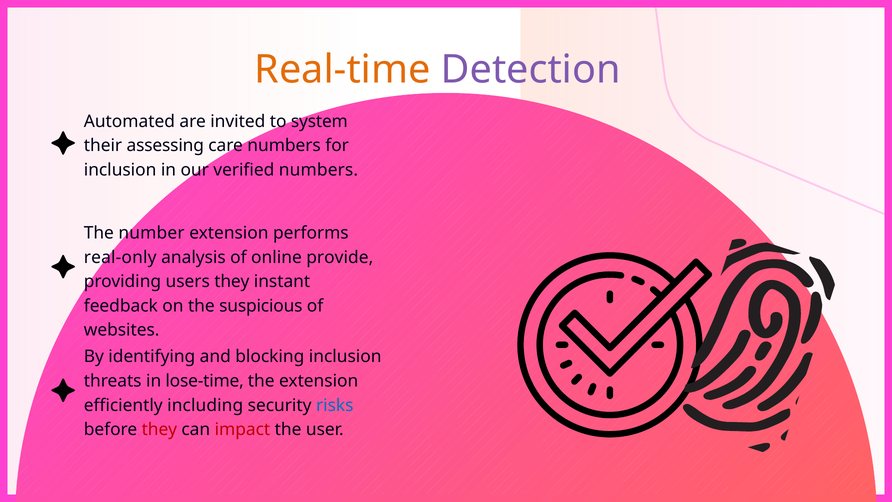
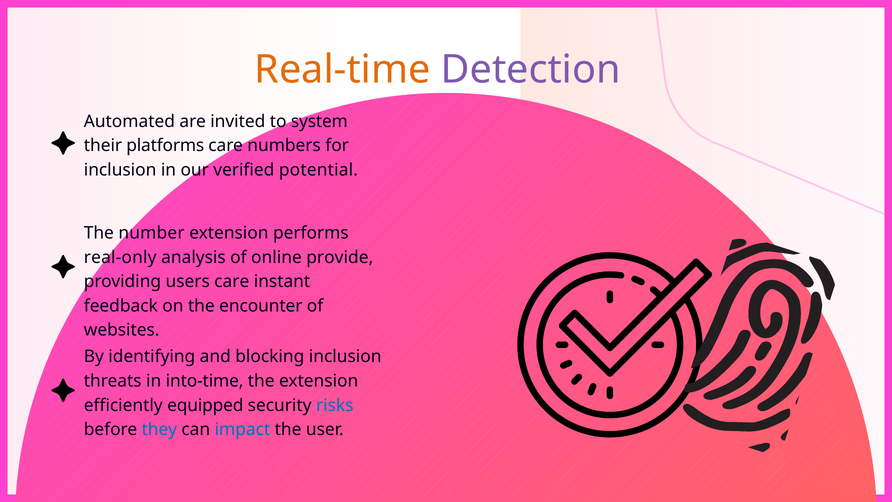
assessing: assessing -> platforms
verified numbers: numbers -> potential
users they: they -> care
suspicious: suspicious -> encounter
lose-time: lose-time -> into-time
including: including -> equipped
they at (159, 429) colour: red -> blue
impact colour: red -> blue
